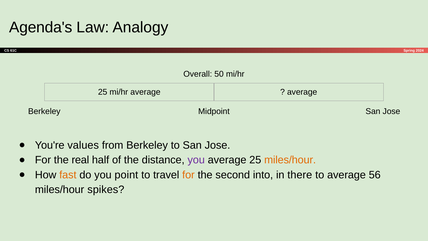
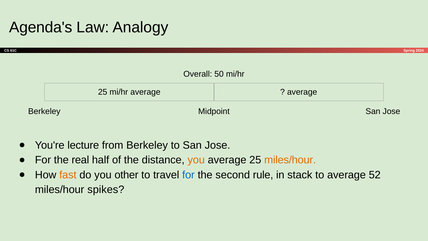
values: values -> lecture
you at (196, 160) colour: purple -> orange
point: point -> other
for at (188, 175) colour: orange -> blue
into: into -> rule
there: there -> stack
56: 56 -> 52
